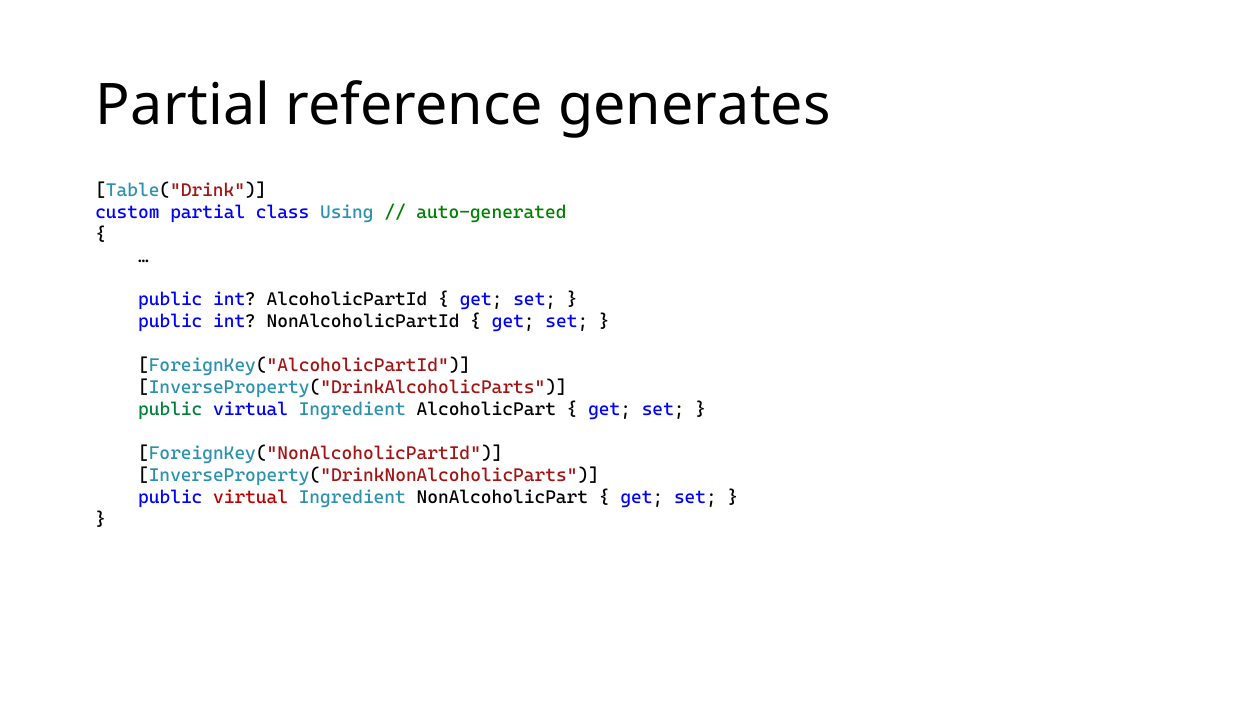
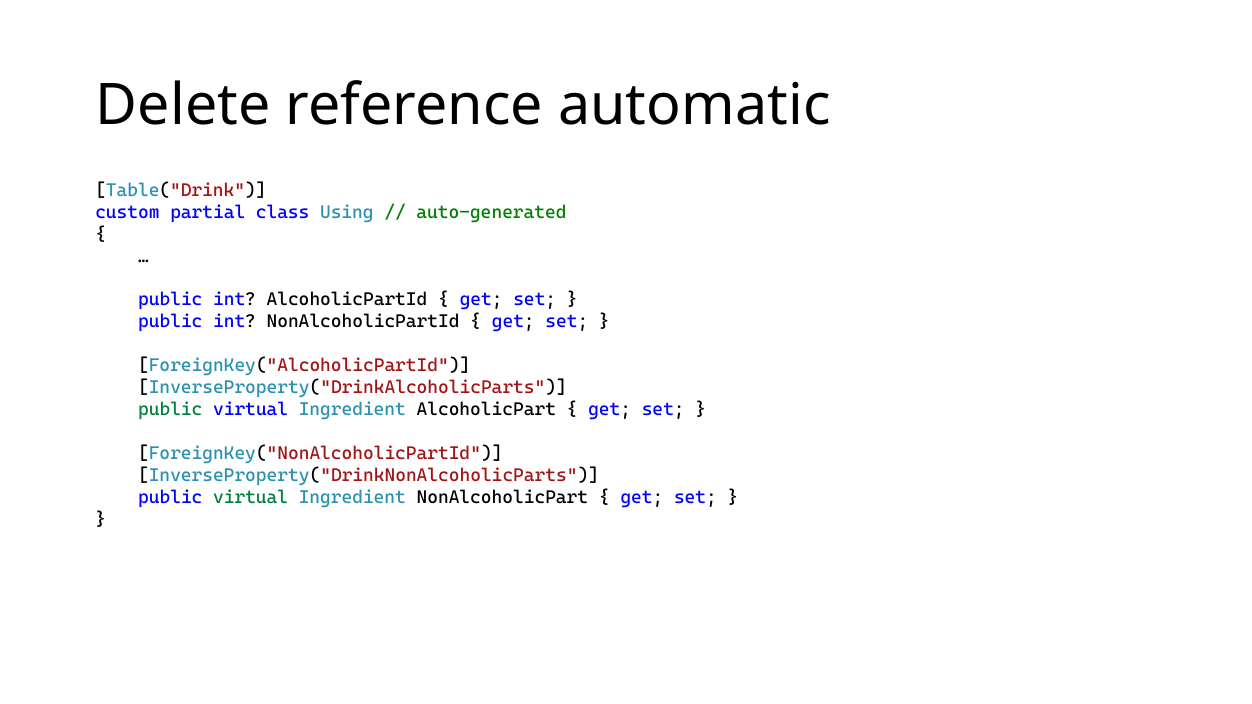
Partial at (183, 105): Partial -> Delete
generates: generates -> automatic
virtual at (251, 497) colour: red -> green
